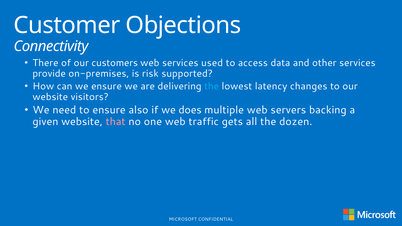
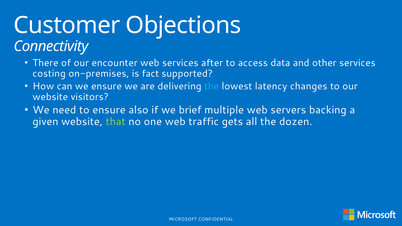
customers: customers -> encounter
used: used -> after
provide: provide -> costing
risk: risk -> fact
does: does -> brief
that colour: pink -> light green
